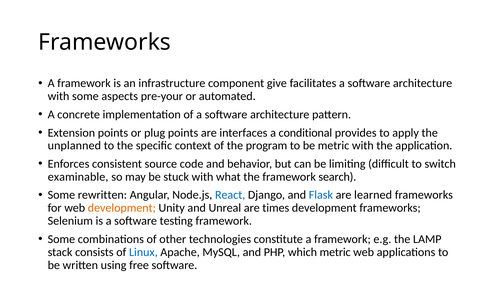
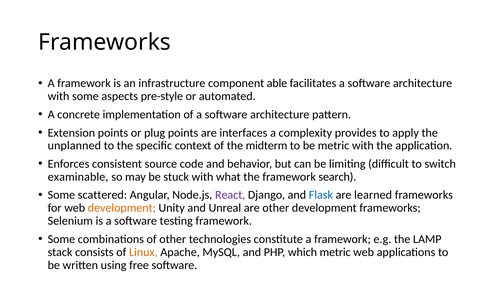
give: give -> able
pre-your: pre-your -> pre-style
conditional: conditional -> complexity
program: program -> midterm
rewritten: rewritten -> scattered
React colour: blue -> purple
are times: times -> other
Linux colour: blue -> orange
